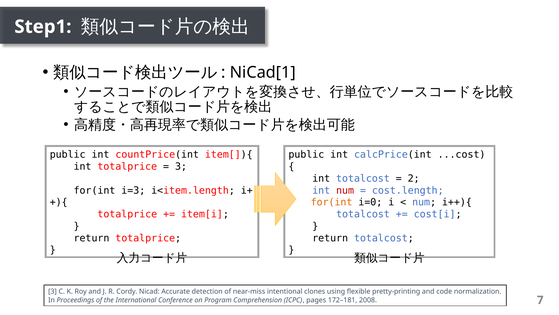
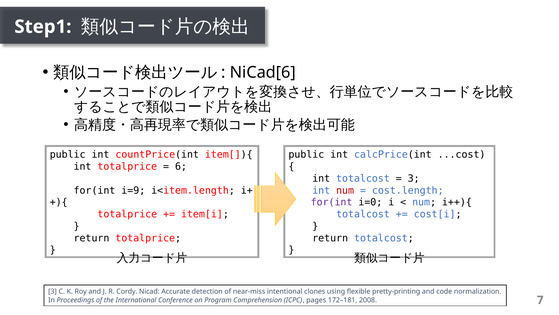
NiCad[1: NiCad[1 -> NiCad[6
3 at (181, 166): 3 -> 6
2 at (414, 178): 2 -> 3
i=3: i=3 -> i=9
for(int at (332, 202) colour: orange -> purple
